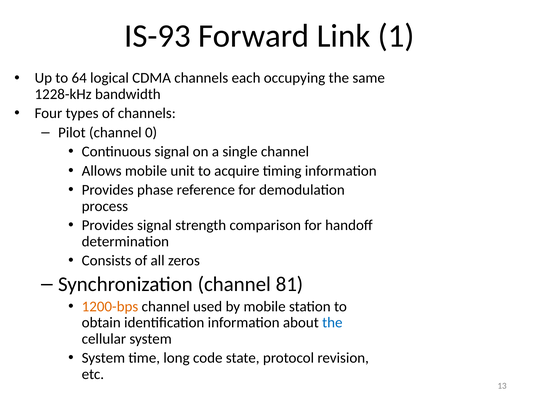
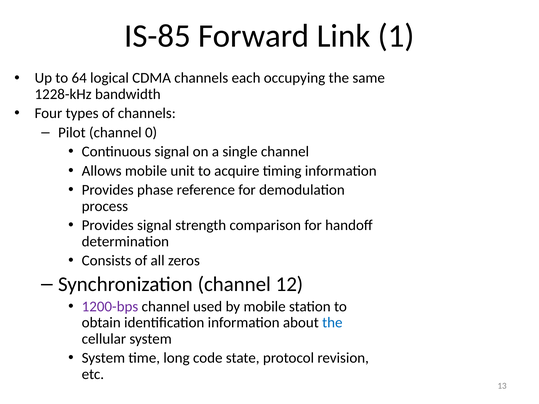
IS-93: IS-93 -> IS-85
81: 81 -> 12
1200-bps colour: orange -> purple
